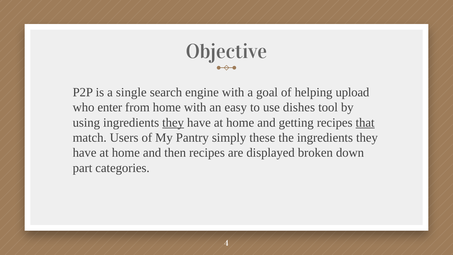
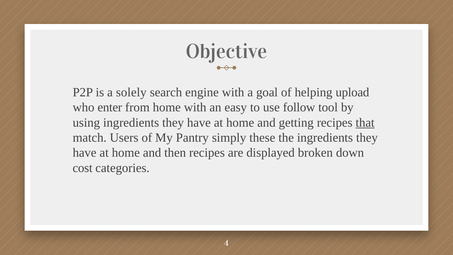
single: single -> solely
dishes: dishes -> follow
they at (173, 122) underline: present -> none
part: part -> cost
